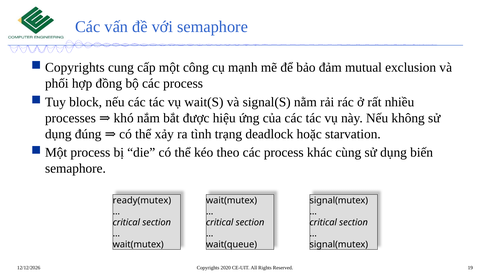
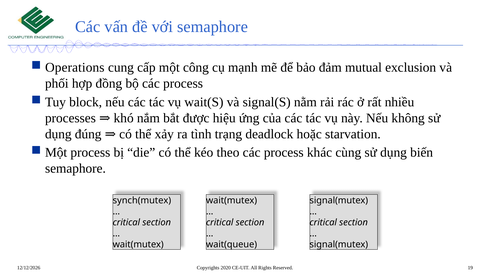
Copyrights at (75, 68): Copyrights -> Operations
ready(mutex: ready(mutex -> synch(mutex
